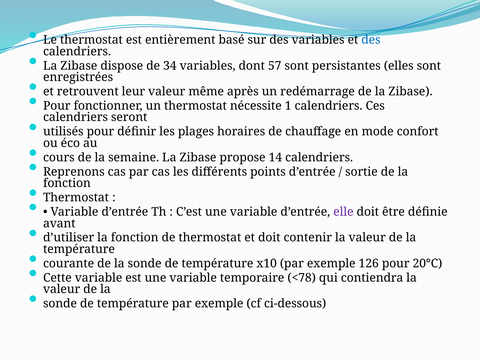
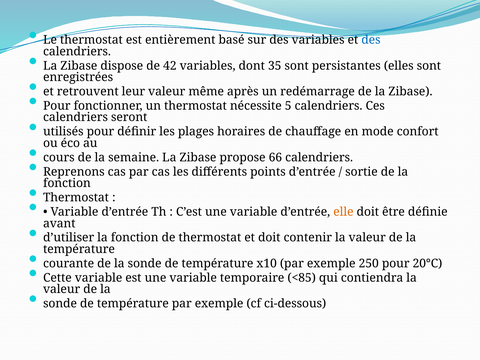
34: 34 -> 42
57: 57 -> 35
1: 1 -> 5
14: 14 -> 66
elle colour: purple -> orange
126: 126 -> 250
<78: <78 -> <85
